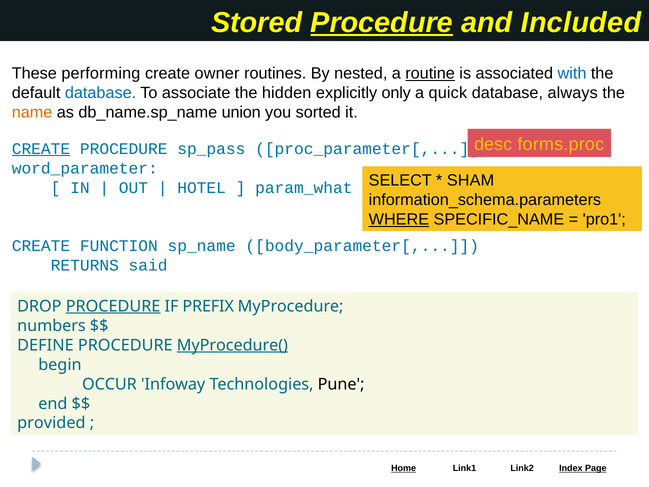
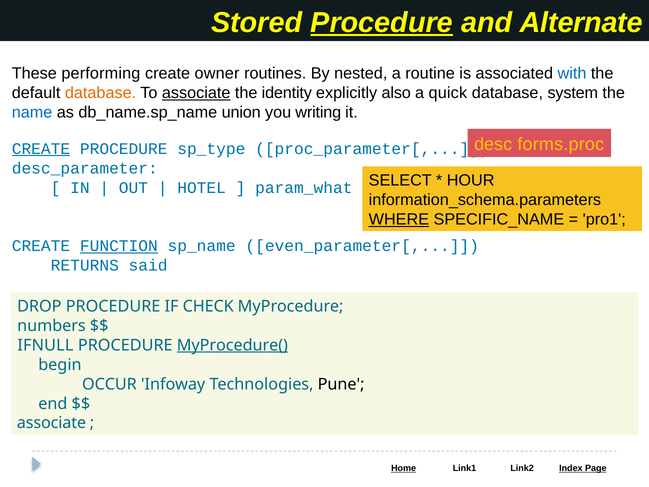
Included: Included -> Alternate
routine underline: present -> none
database at (101, 93) colour: blue -> orange
associate at (196, 93) underline: none -> present
hidden: hidden -> identity
only: only -> also
always: always -> system
name colour: orange -> blue
sorted: sorted -> writing
sp_pass: sp_pass -> sp_type
word_parameter: word_parameter -> desc_parameter
SHAM: SHAM -> HOUR
FUNCTION underline: none -> present
body_parameter[: body_parameter[ -> even_parameter[
PROCEDURE at (113, 306) underline: present -> none
PREFIX: PREFIX -> CHECK
DEFINE: DEFINE -> IFNULL
provided at (51, 423): provided -> associate
